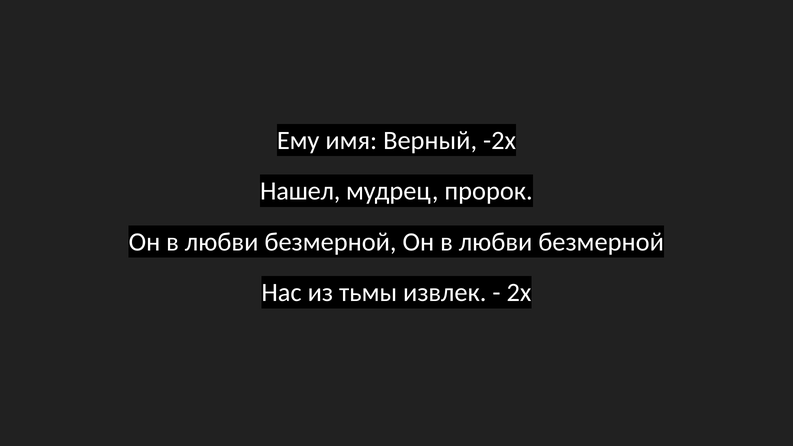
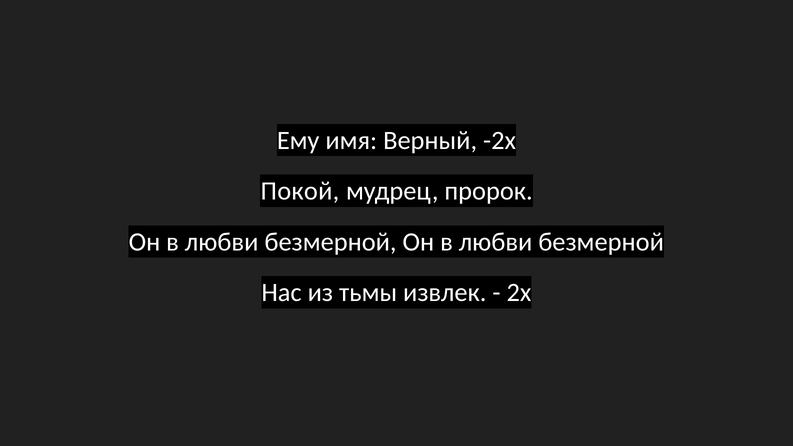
Нашел: Нашел -> Покой
